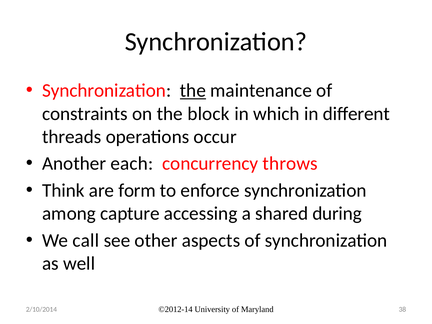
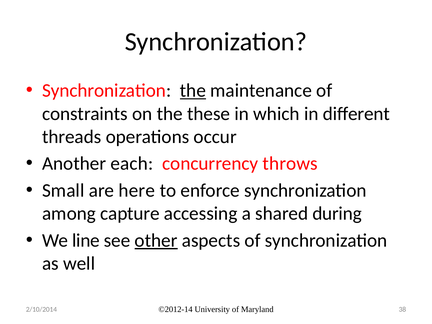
block: block -> these
Think: Think -> Small
form: form -> here
call: call -> line
other underline: none -> present
